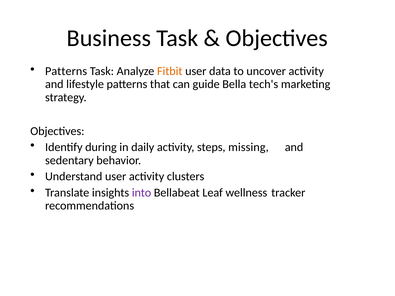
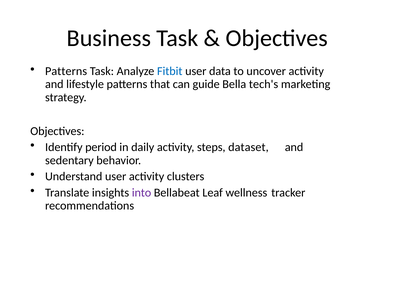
Fitbit colour: orange -> blue
during: during -> period
missing: missing -> dataset
